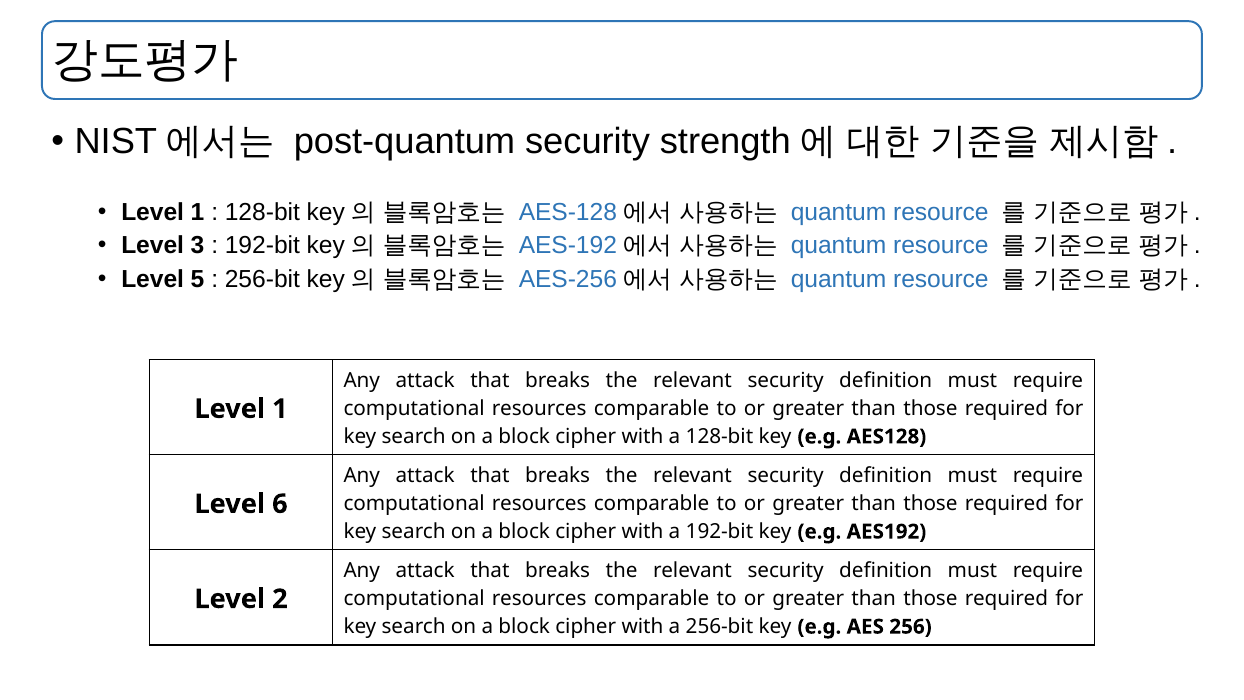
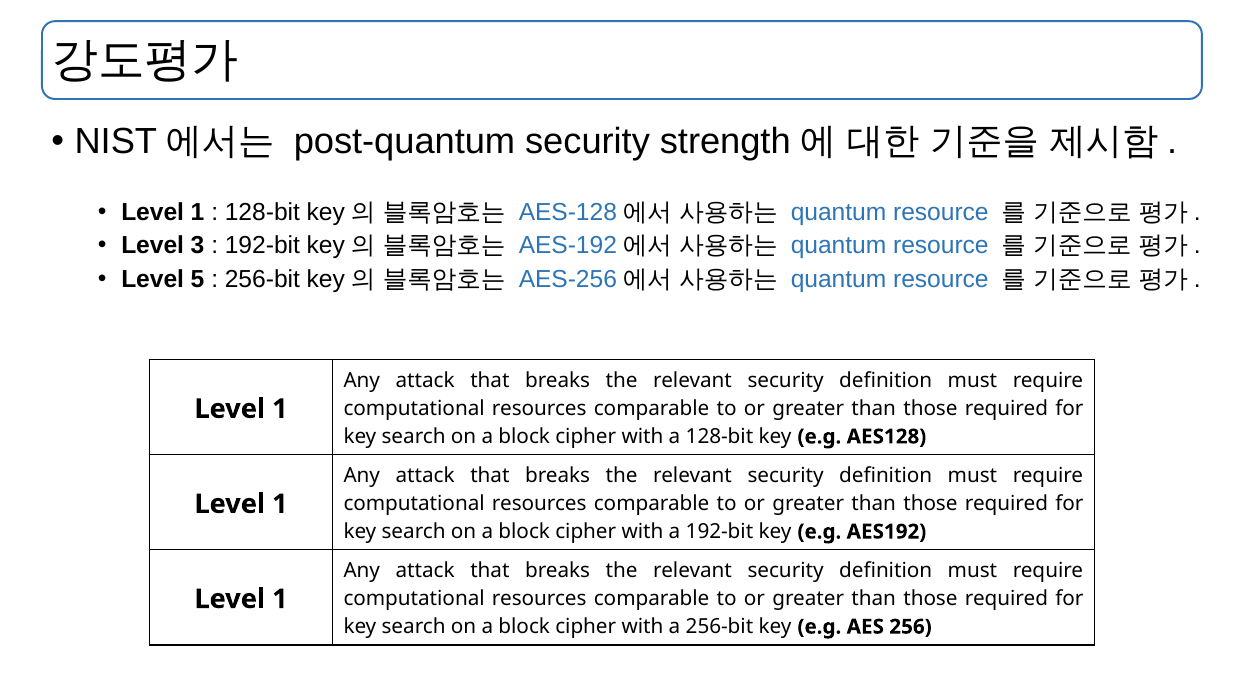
6 at (280, 504): 6 -> 1
2 at (280, 599): 2 -> 1
